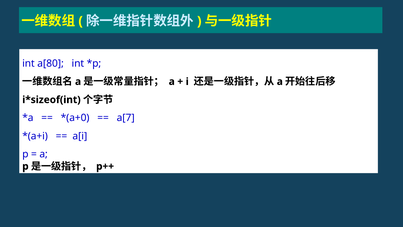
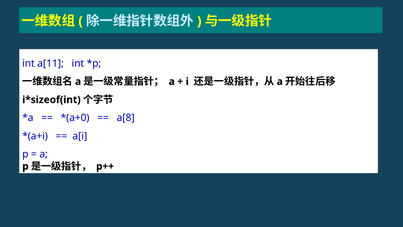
a[80: a[80 -> a[11
a[7: a[7 -> a[8
